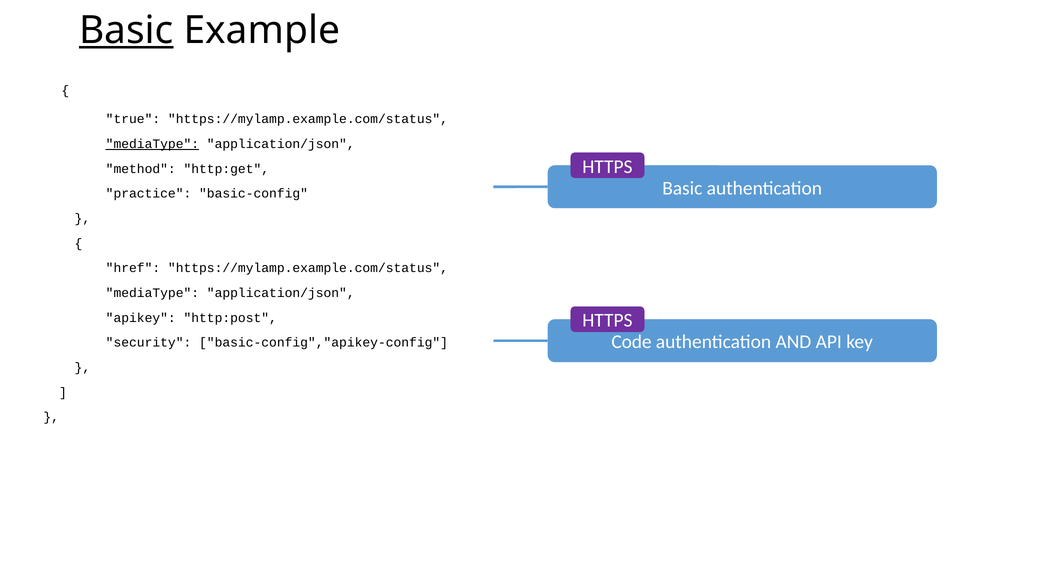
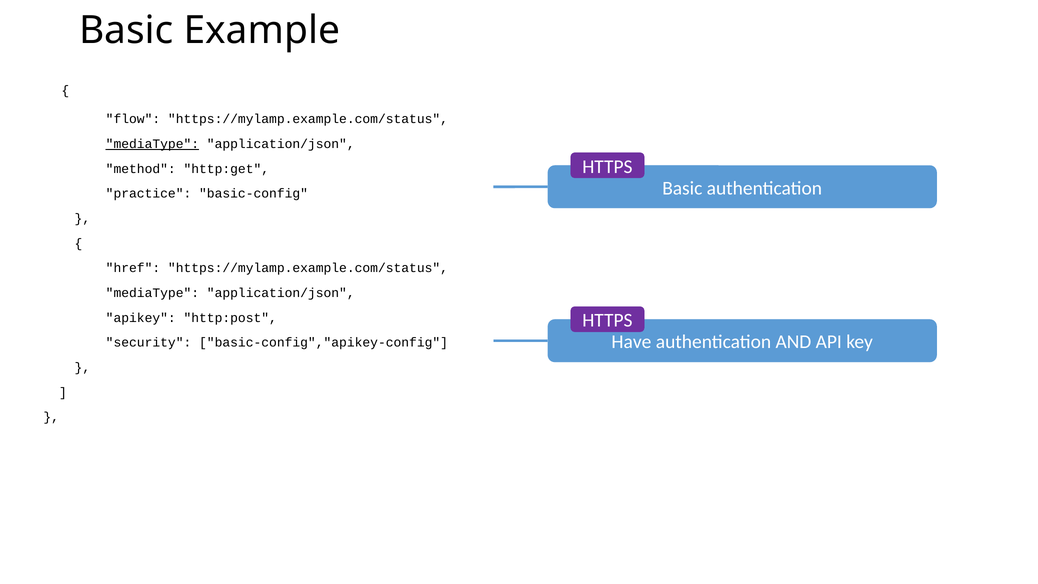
Basic at (126, 31) underline: present -> none
true: true -> flow
Code: Code -> Have
